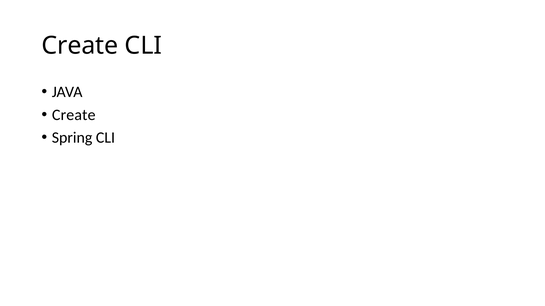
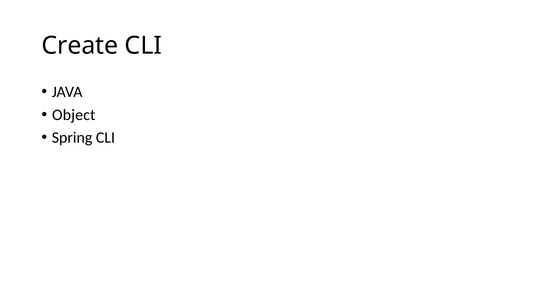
Create at (74, 115): Create -> Object
